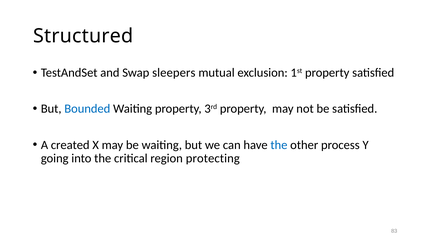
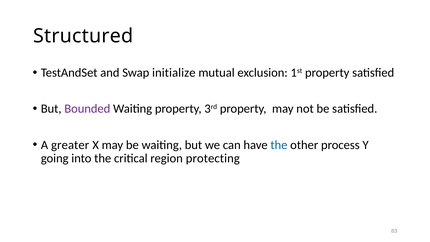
sleepers: sleepers -> initialize
Bounded colour: blue -> purple
created: created -> greater
